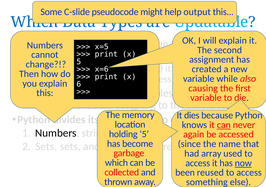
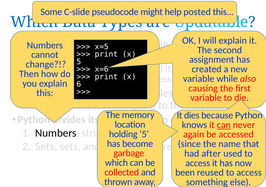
output: output -> posted
array: array -> after
now underline: present -> none
